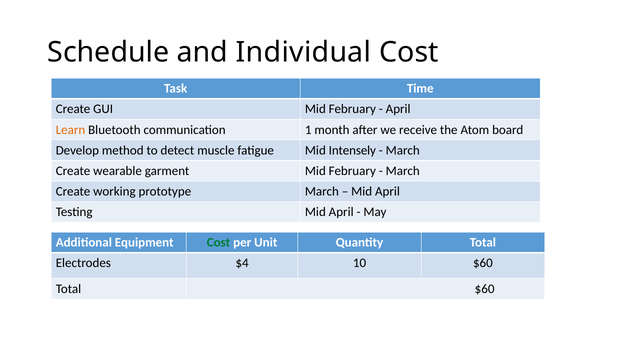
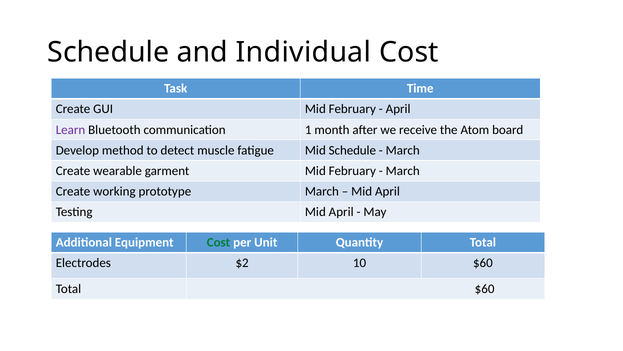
Learn colour: orange -> purple
Mid Intensely: Intensely -> Schedule
$4: $4 -> $2
